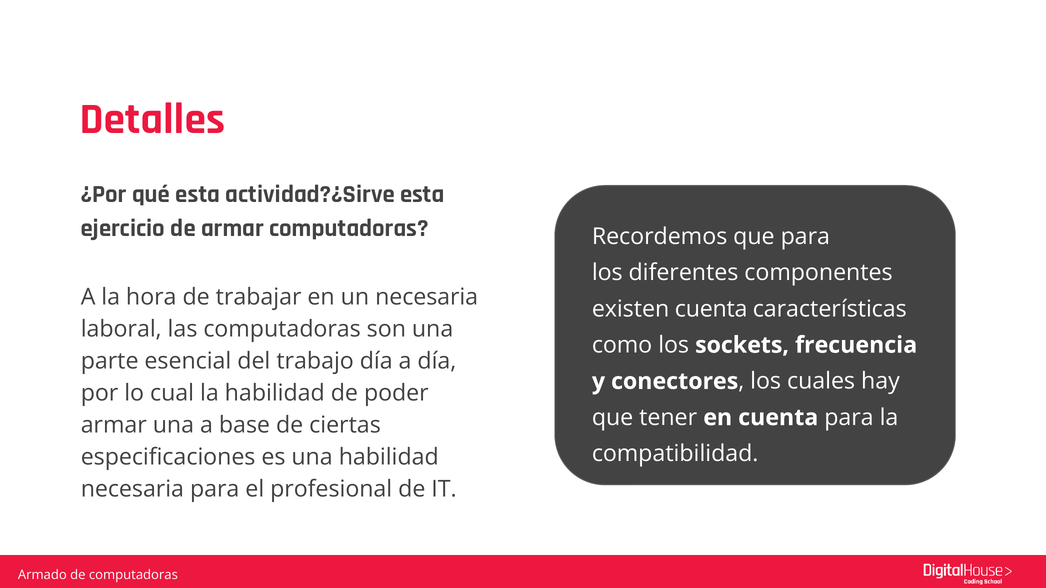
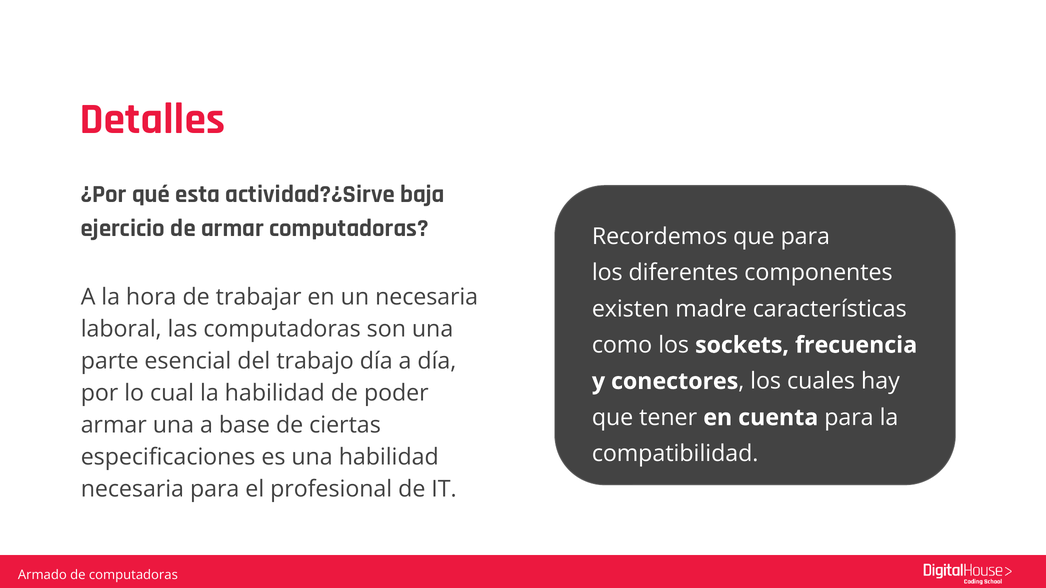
actividad?¿Sirve esta: esta -> baja
existen cuenta: cuenta -> madre
